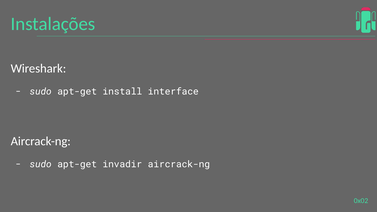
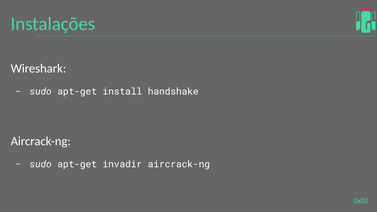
interface: interface -> handshake
